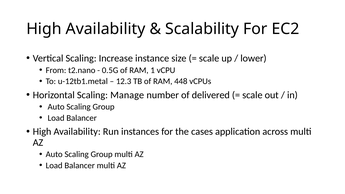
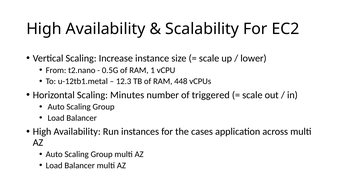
Manage: Manage -> Minutes
delivered: delivered -> triggered
